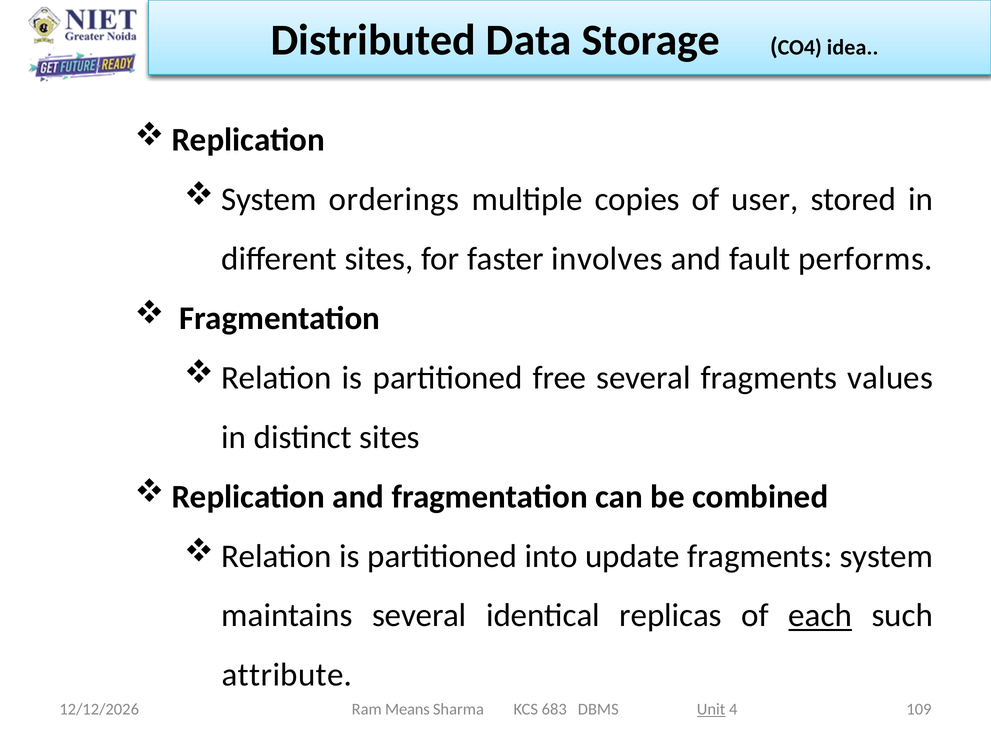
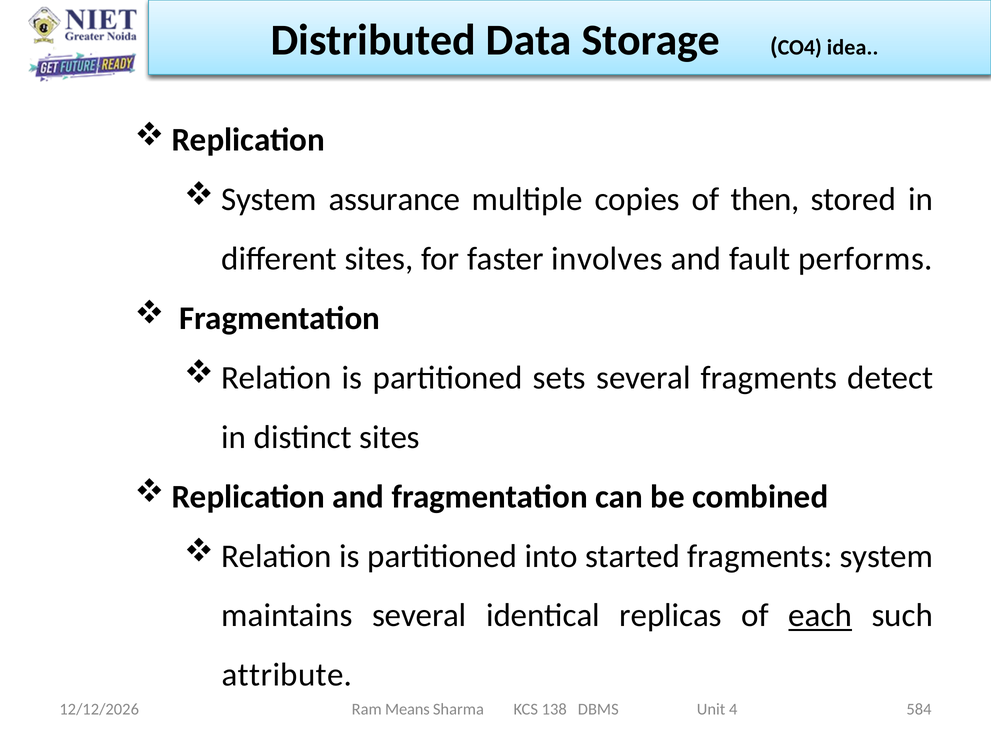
orderings: orderings -> assurance
user: user -> then
free: free -> sets
values: values -> detect
update: update -> started
683: 683 -> 138
Unit underline: present -> none
109: 109 -> 584
